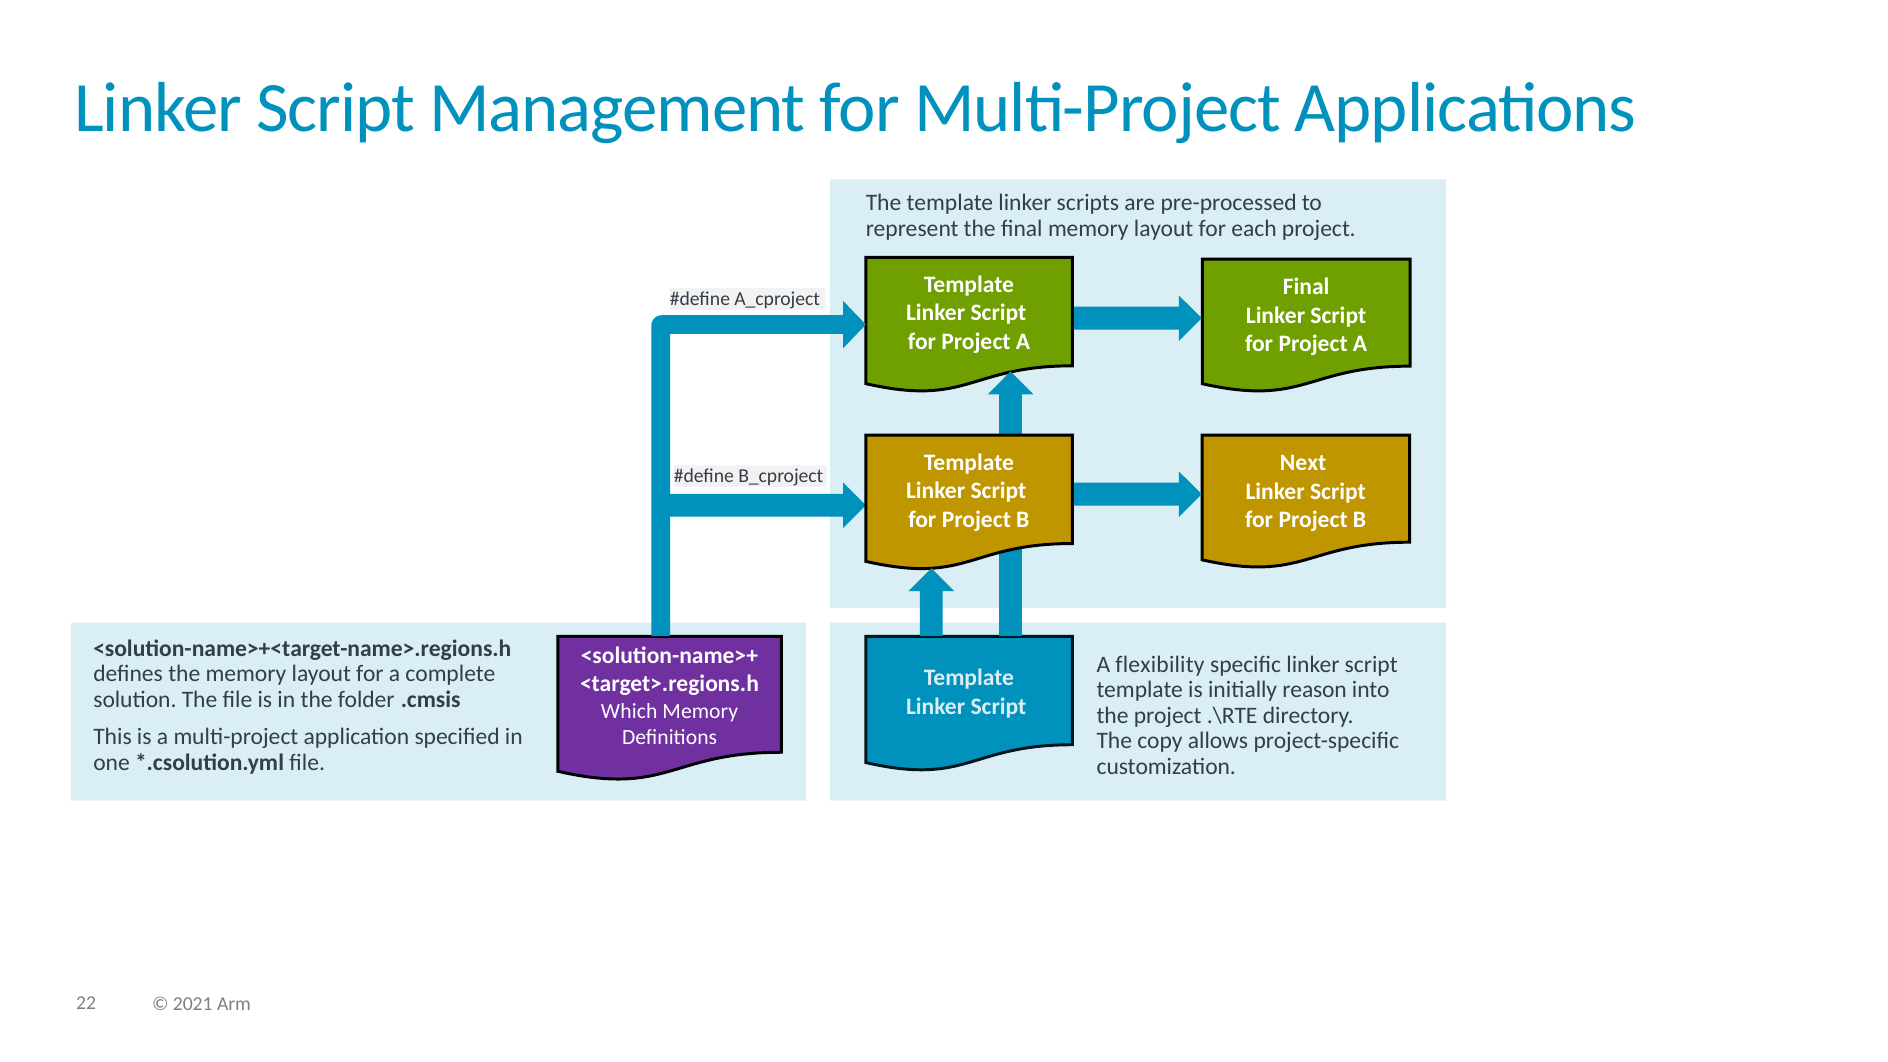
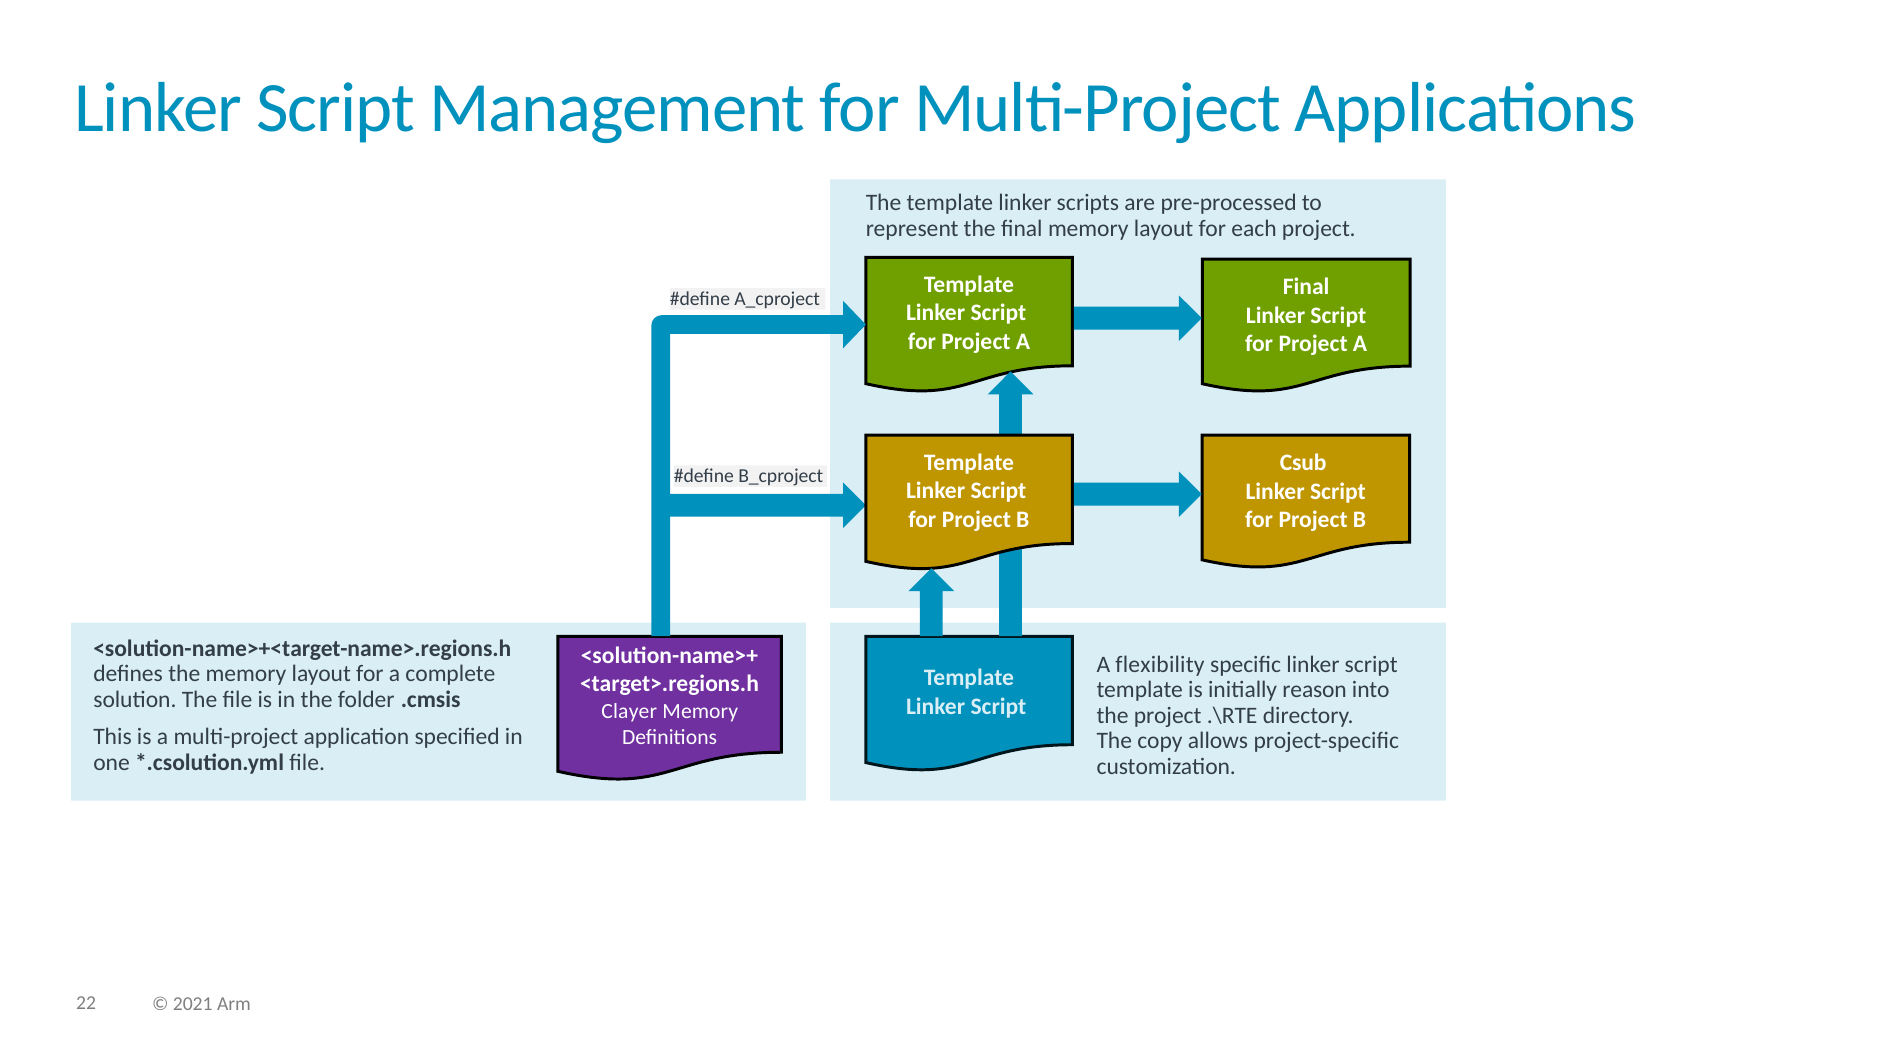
Next: Next -> Csub
Which: Which -> Clayer
